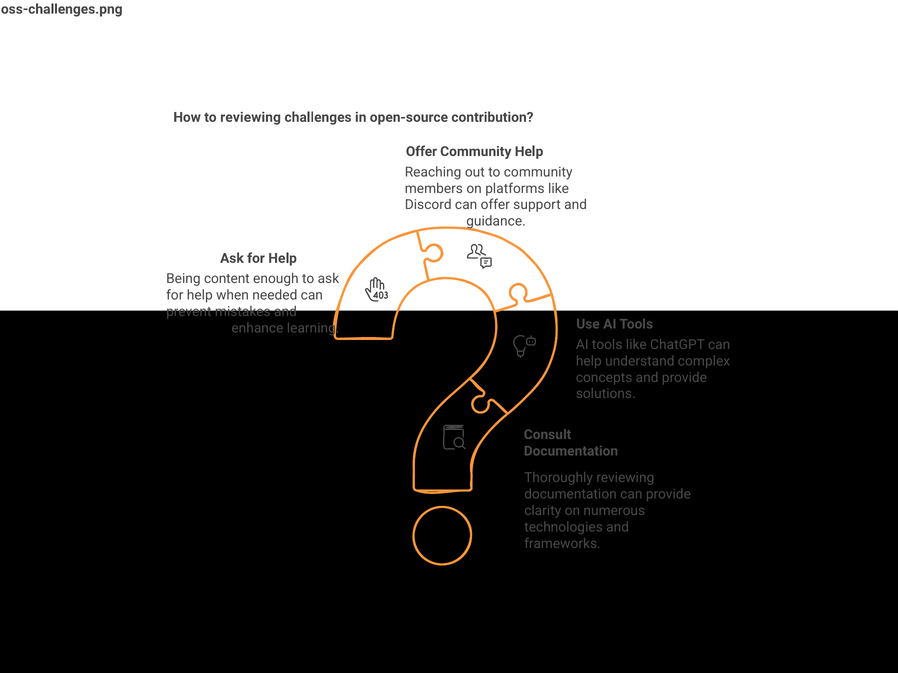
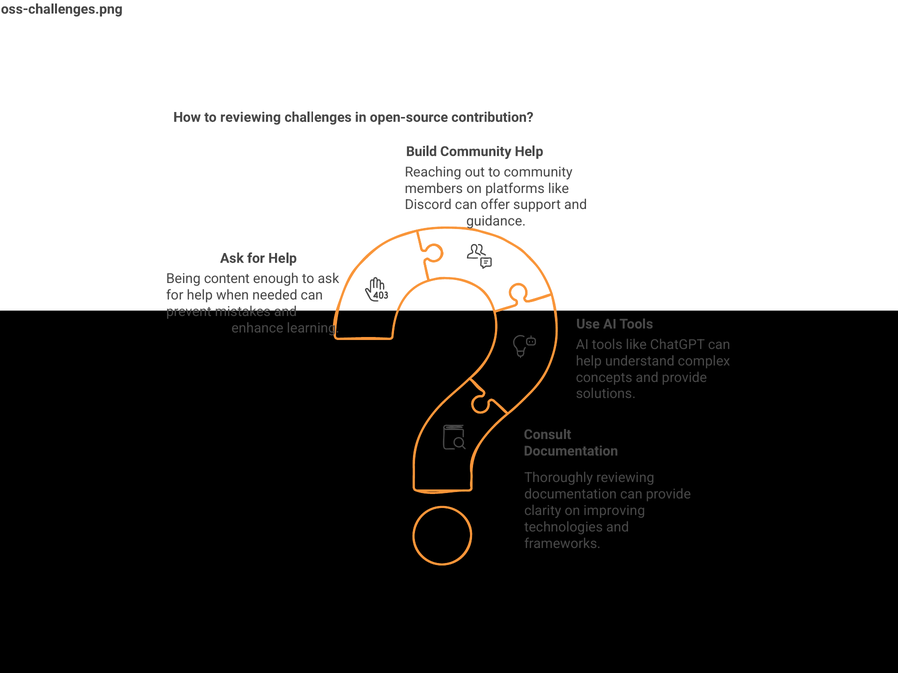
Offer at (421, 152): Offer -> Build
numerous: numerous -> improving
